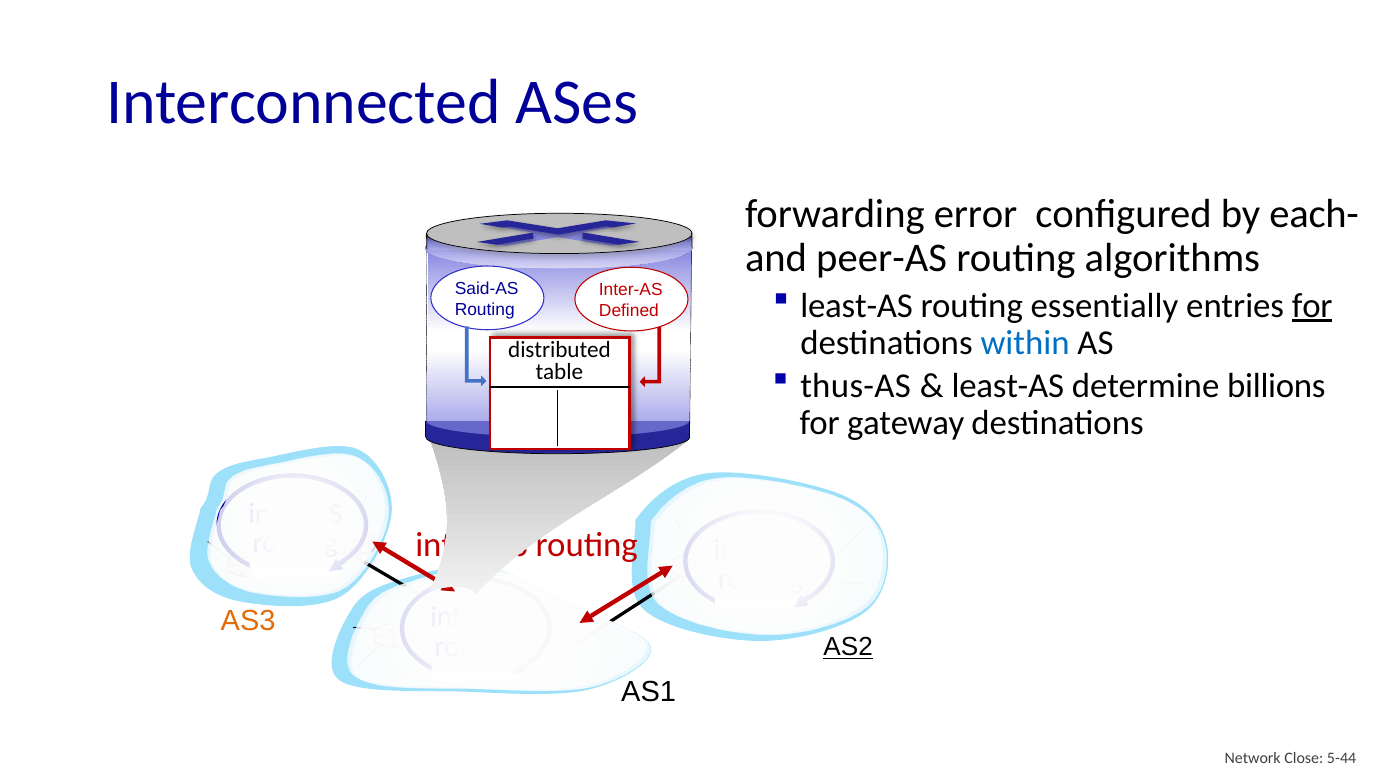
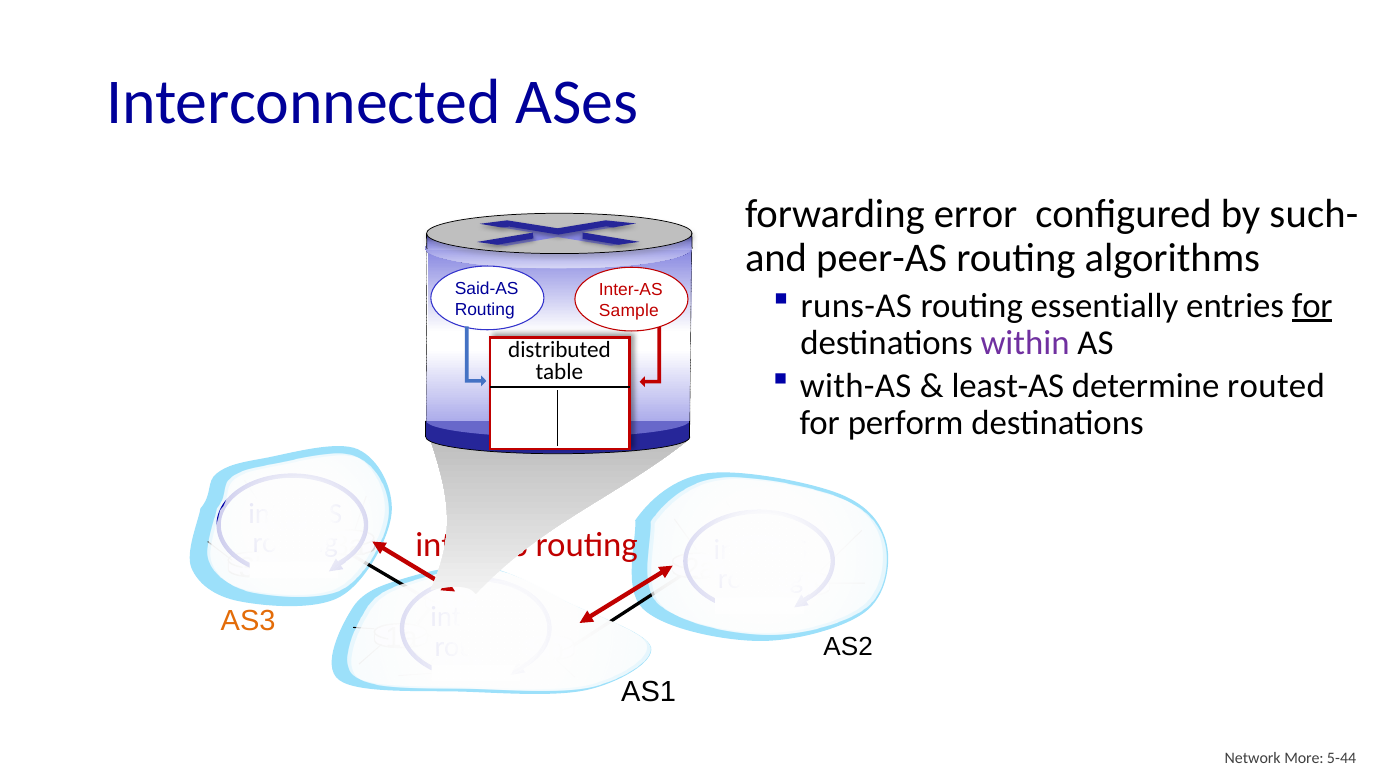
each-: each- -> such-
Defined: Defined -> Sample
least-AS at (857, 305): least-AS -> runs-AS
within colour: blue -> purple
thus-AS: thus-AS -> with-AS
billions: billions -> routed
gateway: gateway -> perform
AS2 underline: present -> none
Close: Close -> More
